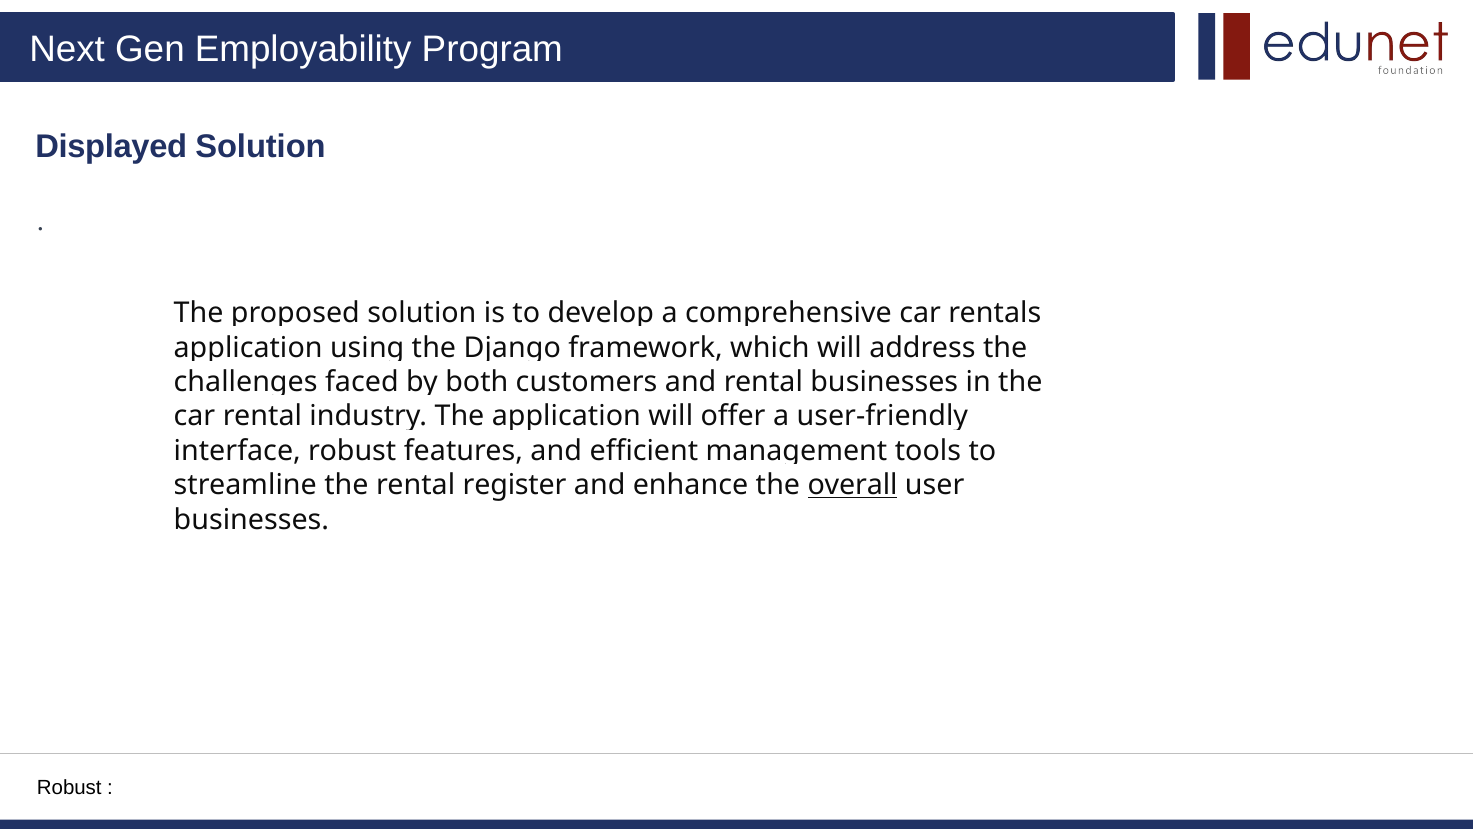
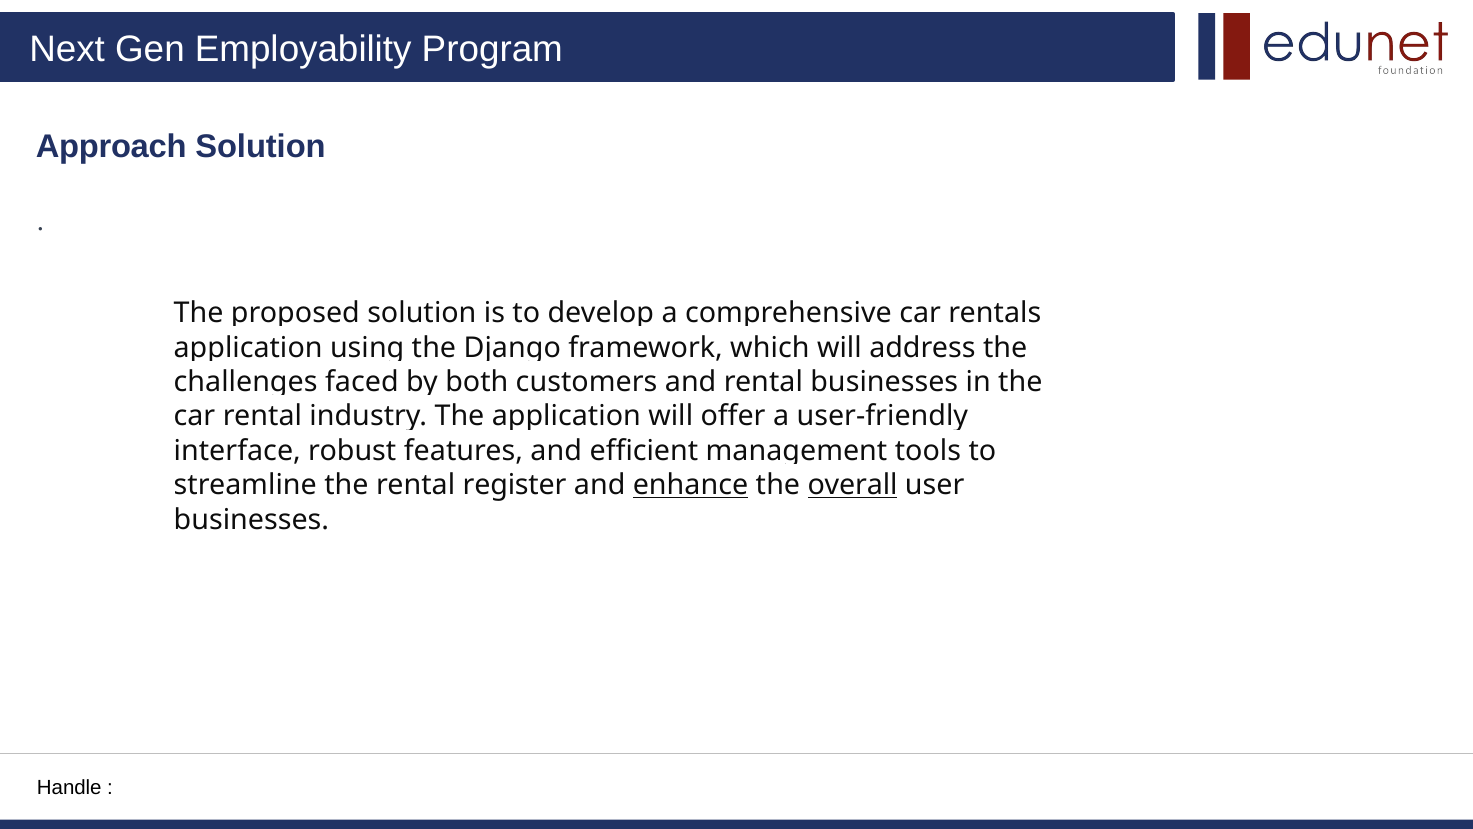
Displayed: Displayed -> Approach
enhance underline: none -> present
Robust at (69, 788): Robust -> Handle
